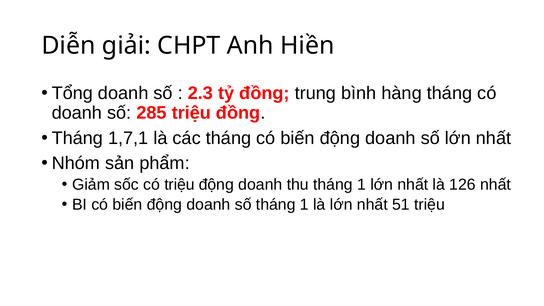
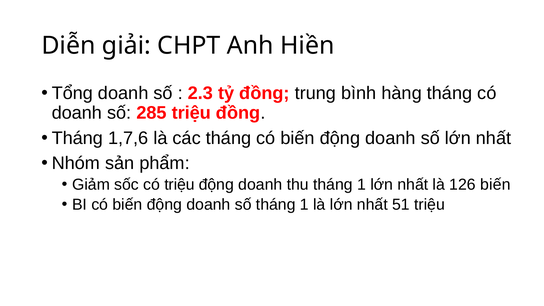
1,7,1: 1,7,1 -> 1,7,6
126 nhất: nhất -> biến
